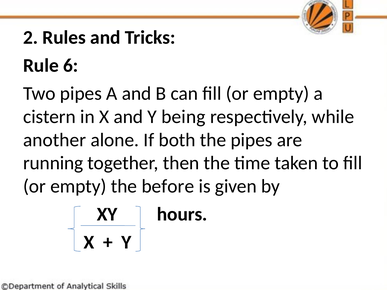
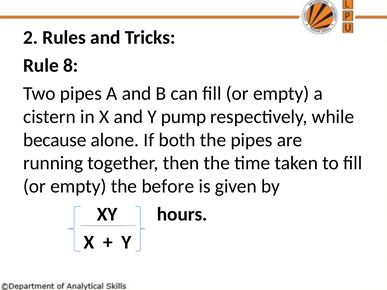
6: 6 -> 8
being: being -> pump
another: another -> because
